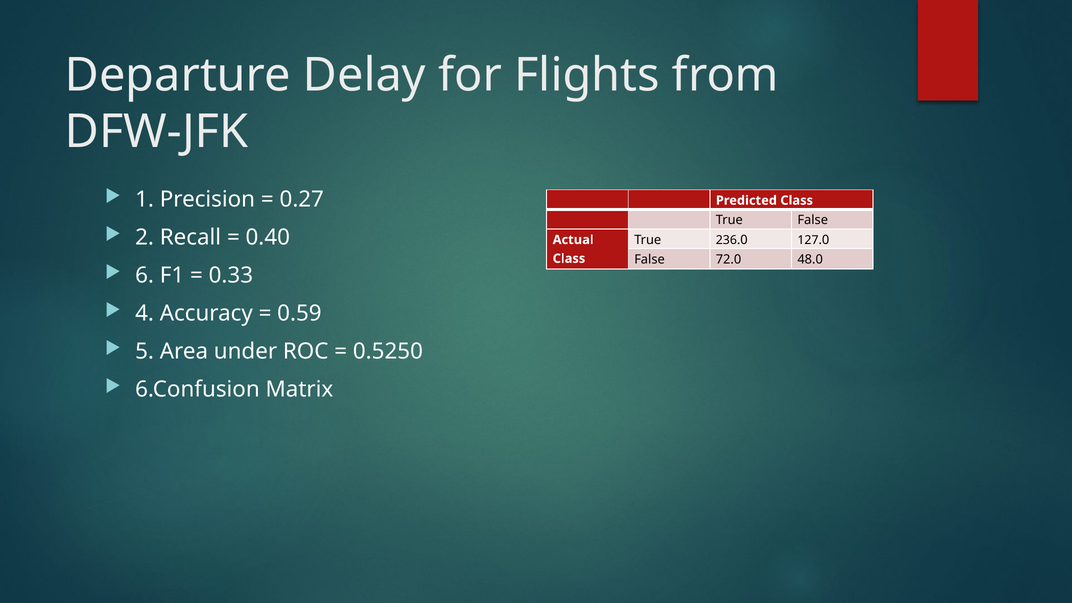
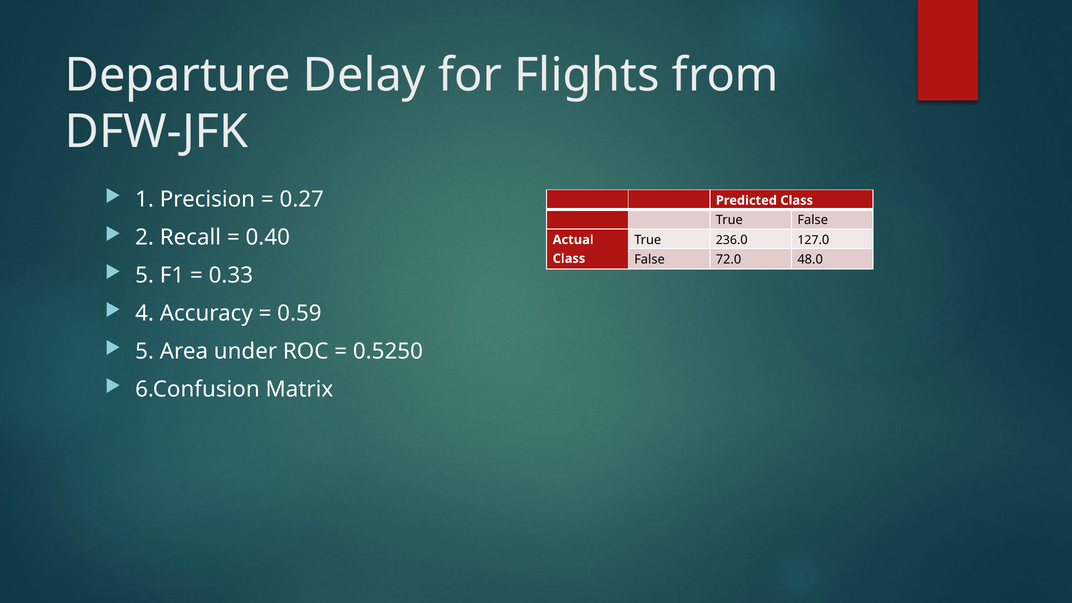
6 at (145, 275): 6 -> 5
